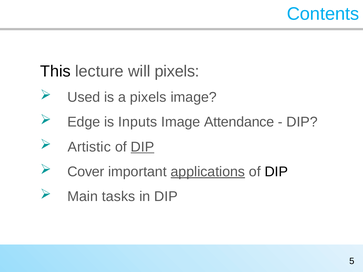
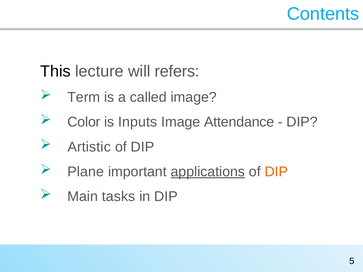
will pixels: pixels -> refers
Used: Used -> Term
a pixels: pixels -> called
Edge: Edge -> Color
DIP at (142, 147) underline: present -> none
Cover: Cover -> Plane
DIP at (276, 172) colour: black -> orange
